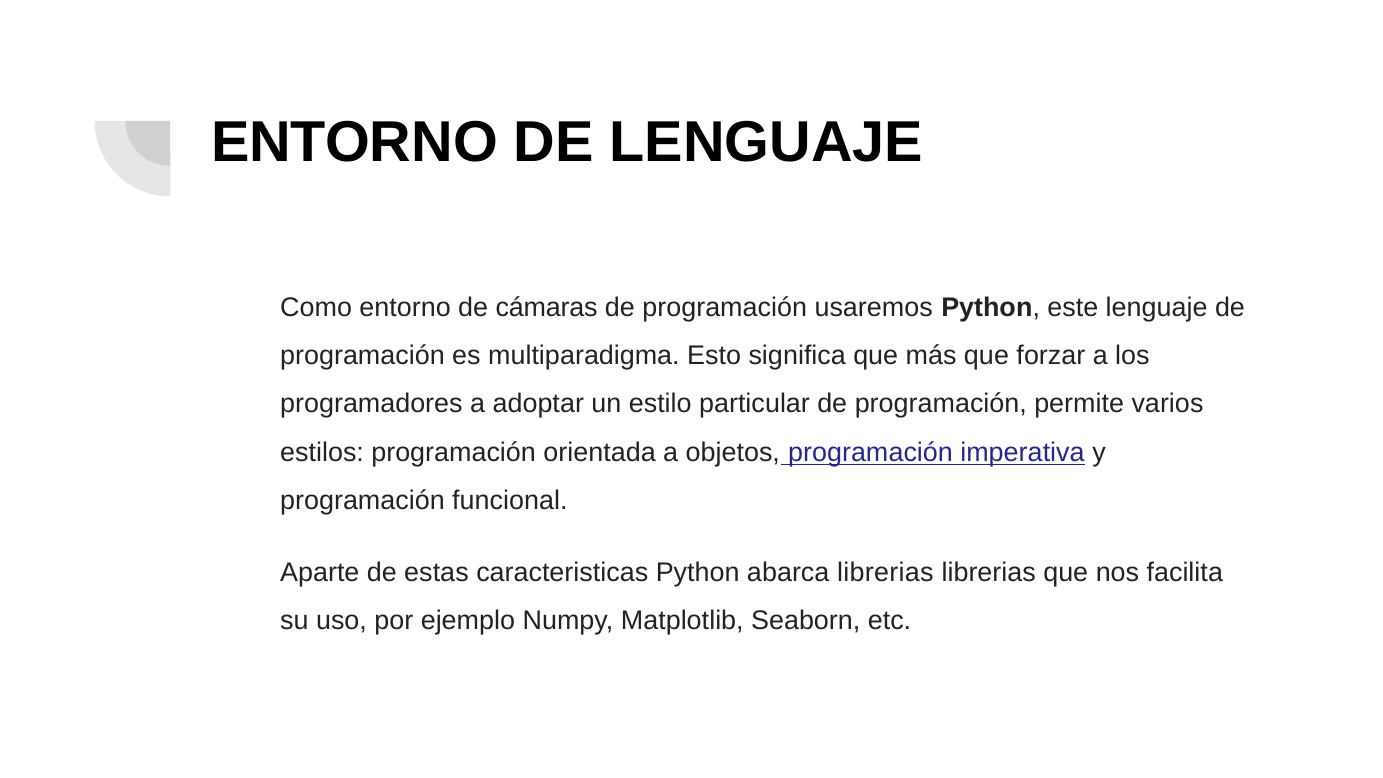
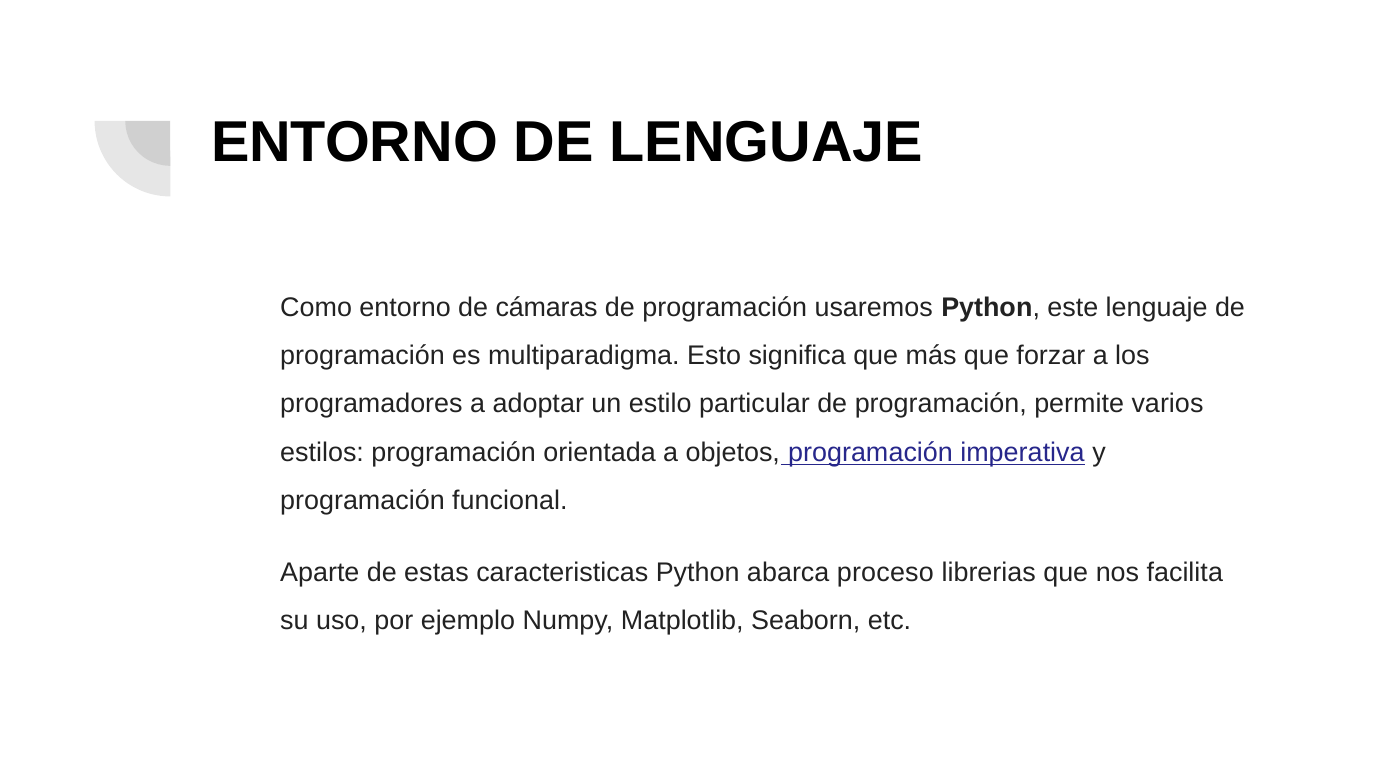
abarca librerias: librerias -> proceso
